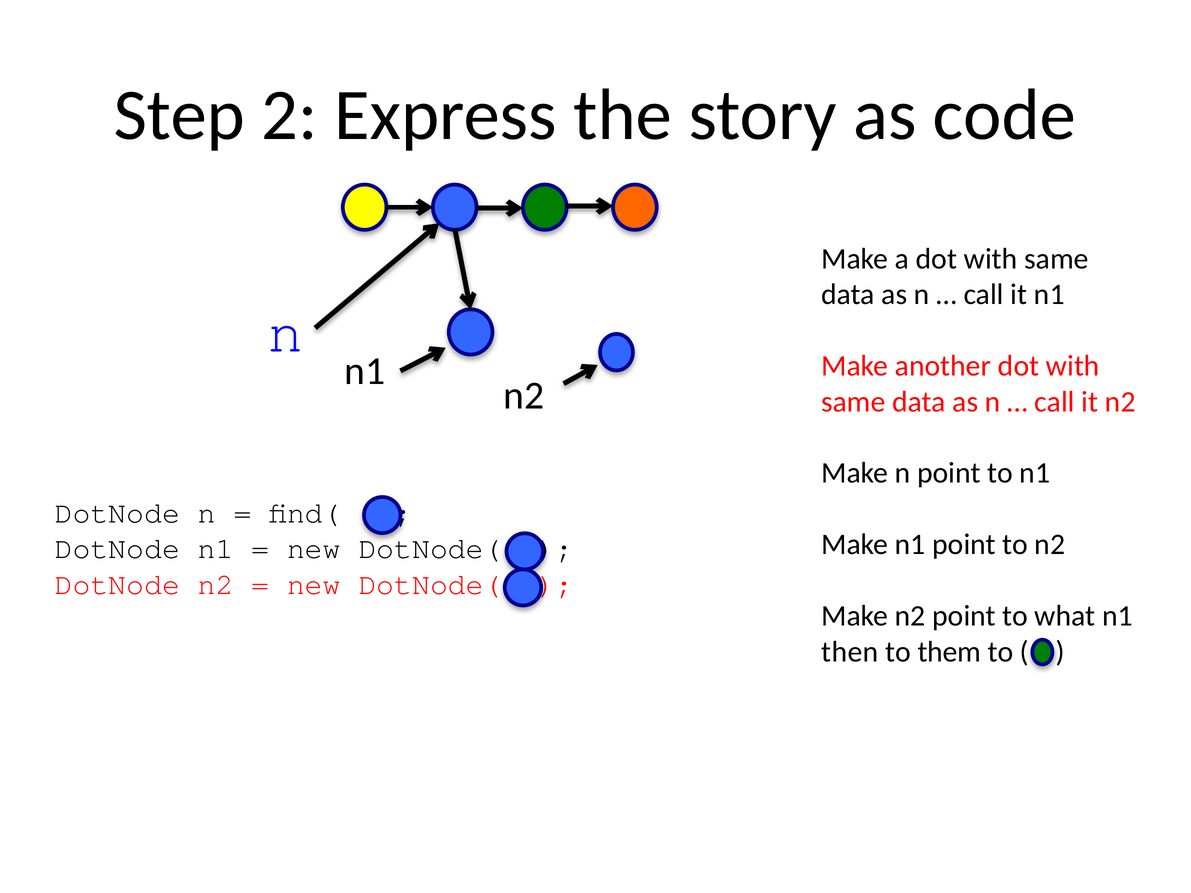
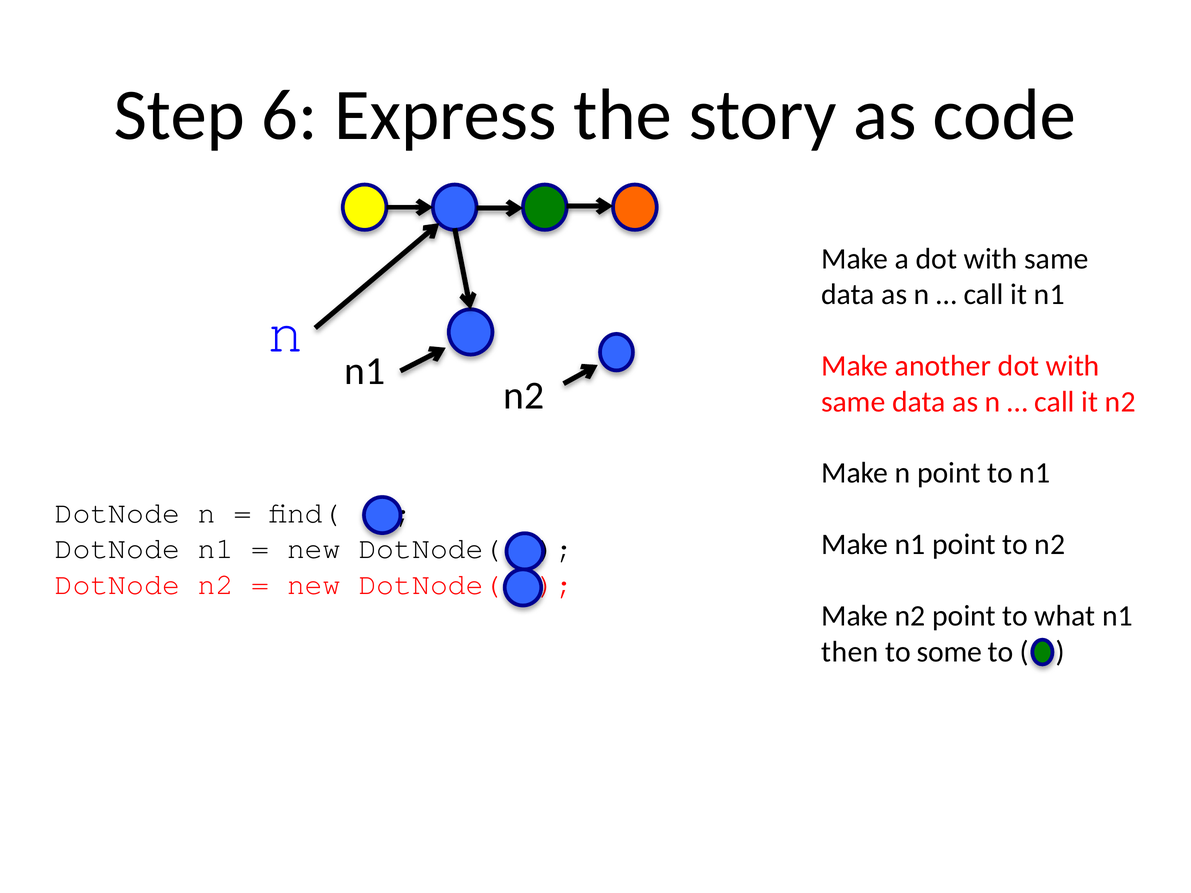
2: 2 -> 6
them: them -> some
